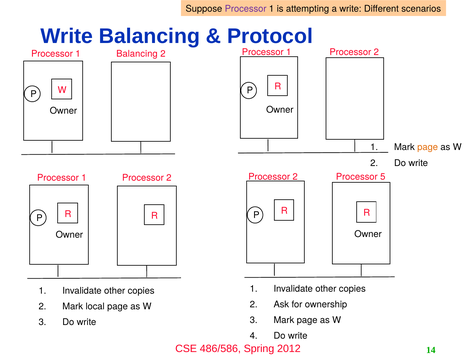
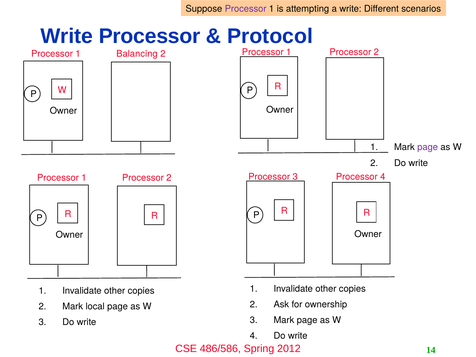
Balancing at (149, 36): Balancing -> Processor
page at (428, 147) colour: orange -> purple
2 at (295, 177): 2 -> 3
Processor 5: 5 -> 4
